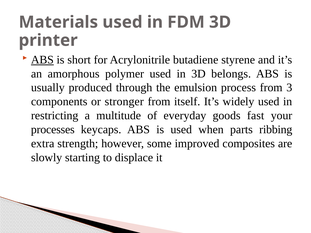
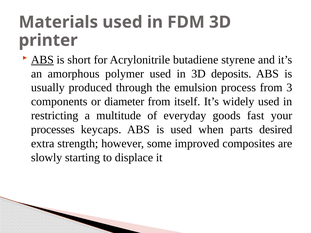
belongs: belongs -> deposits
stronger: stronger -> diameter
ribbing: ribbing -> desired
